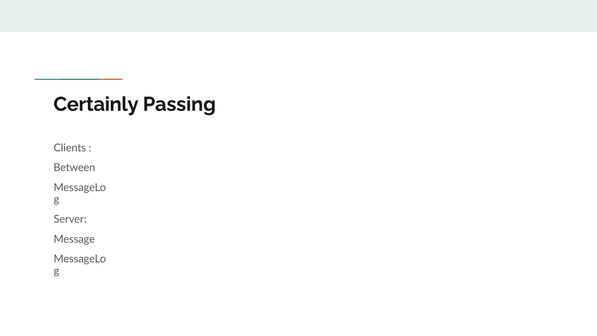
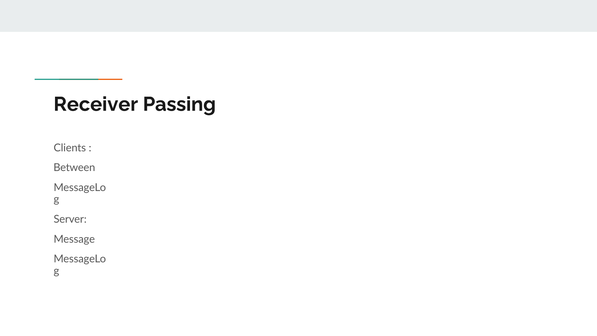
Certainly: Certainly -> Receiver
